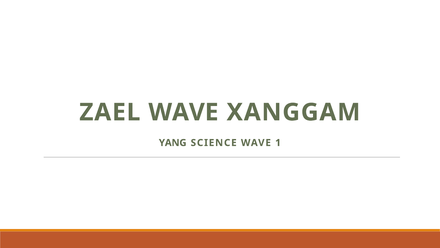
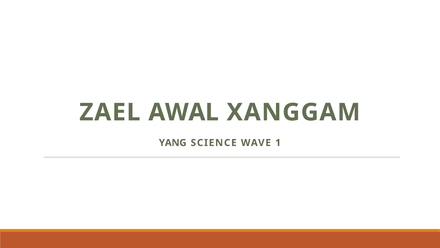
ZAEL WAVE: WAVE -> AWAL
